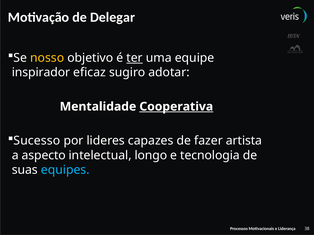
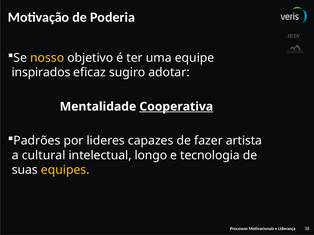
Delegar: Delegar -> Poderia
ter underline: present -> none
inspirador: inspirador -> inspirados
Sucesso: Sucesso -> Padrões
aspecto: aspecto -> cultural
equipes colour: light blue -> yellow
